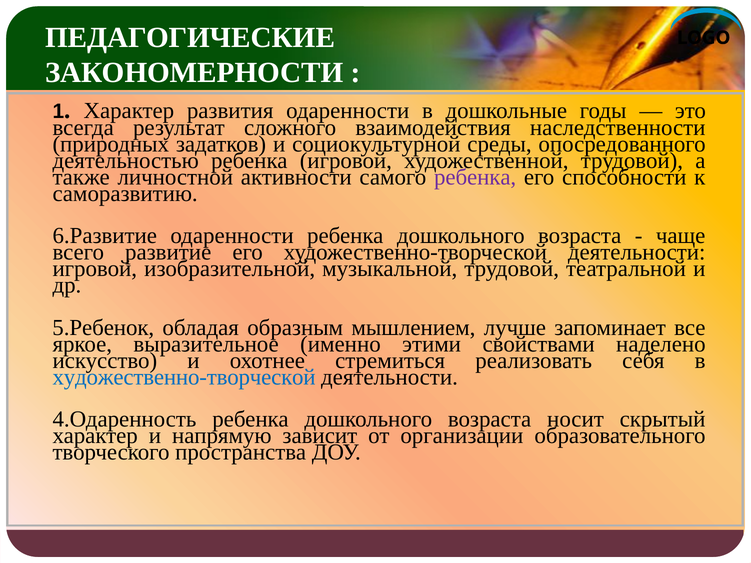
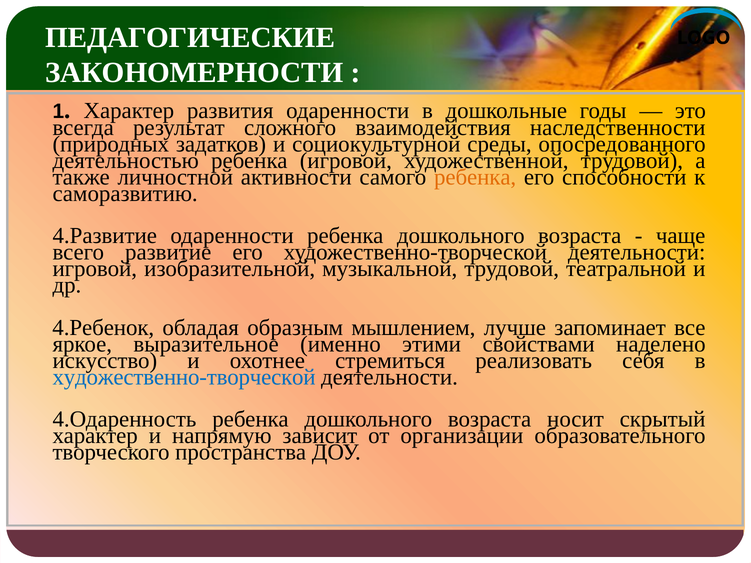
ребенка at (475, 177) colour: purple -> orange
6.Развитие: 6.Развитие -> 4.Развитие
5.Ребенок: 5.Ребенок -> 4.Ребенок
